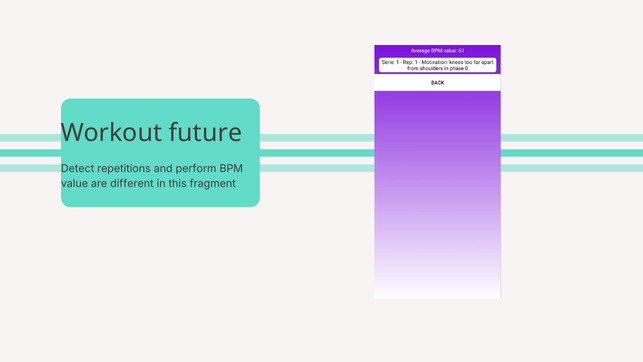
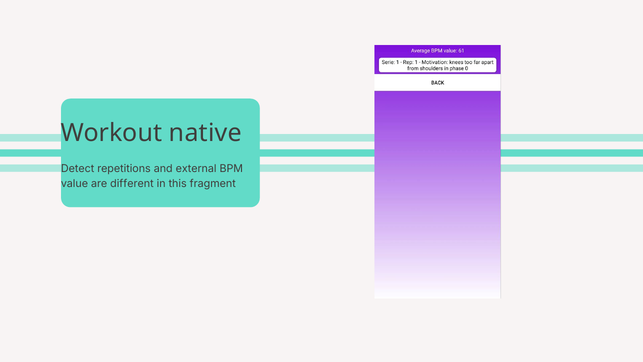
future: future -> native
perform: perform -> external
